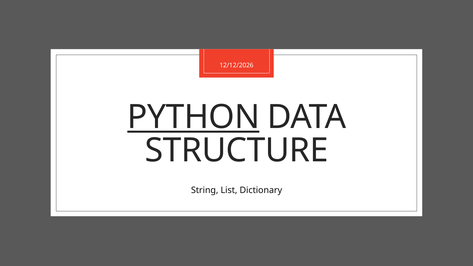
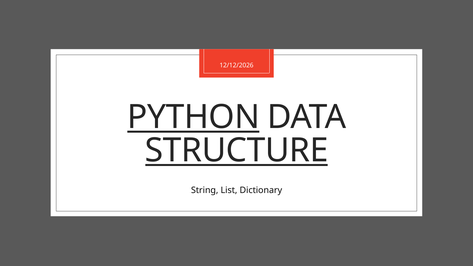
STRUCTURE underline: none -> present
